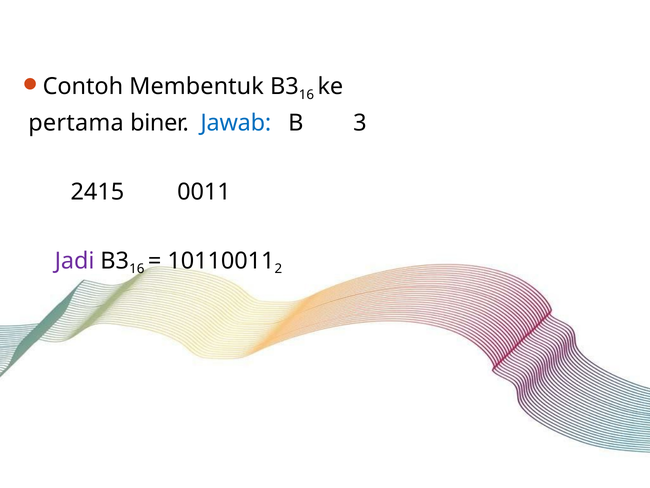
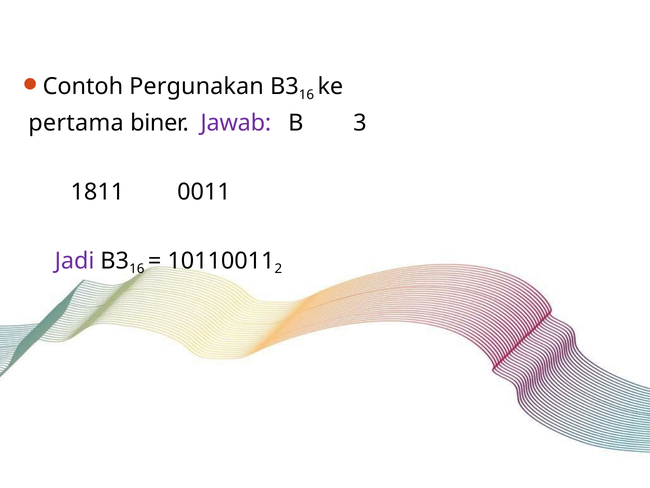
Membentuk: Membentuk -> Pergunakan
Jawab colour: blue -> purple
2415: 2415 -> 1811
